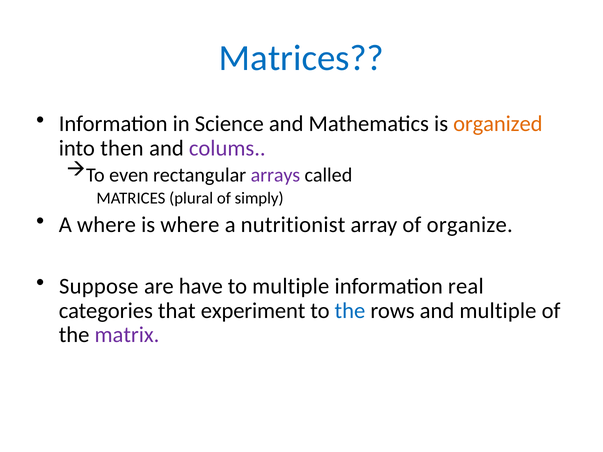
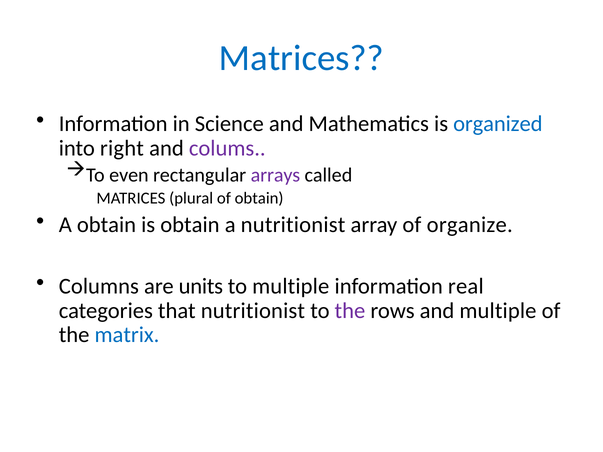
organized colour: orange -> blue
then: then -> right
of simply: simply -> obtain
A where: where -> obtain
is where: where -> obtain
Suppose: Suppose -> Columns
have: have -> units
that experiment: experiment -> nutritionist
the at (350, 311) colour: blue -> purple
matrix colour: purple -> blue
